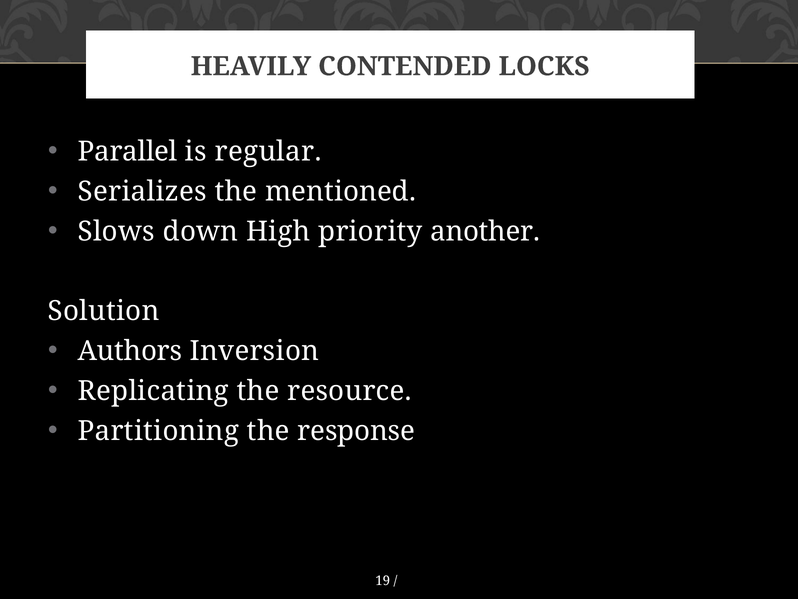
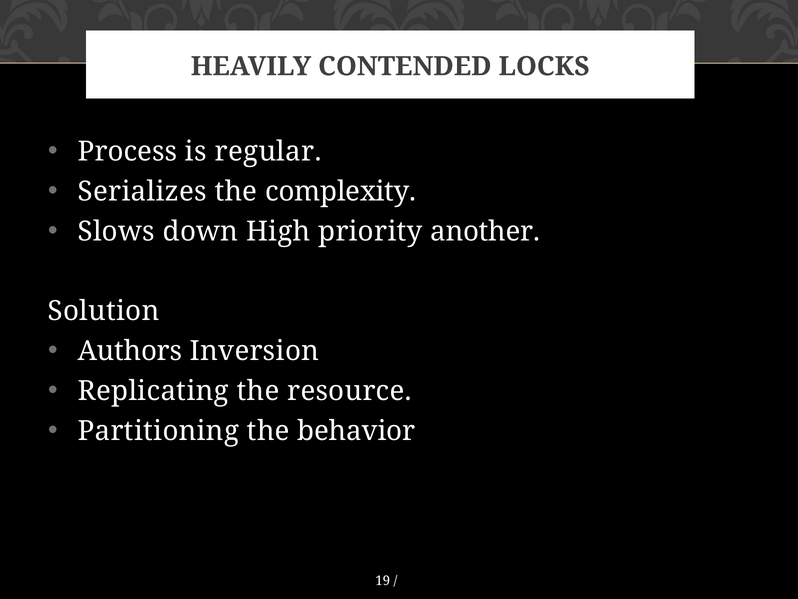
Parallel: Parallel -> Process
mentioned: mentioned -> complexity
response: response -> behavior
